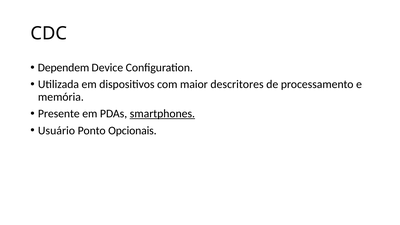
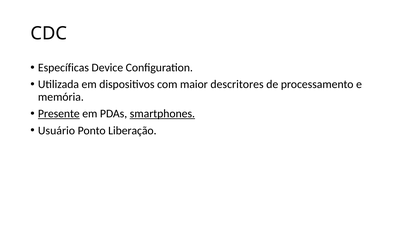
Dependem: Dependem -> Específicas
Presente underline: none -> present
Opcionais: Opcionais -> Liberação
